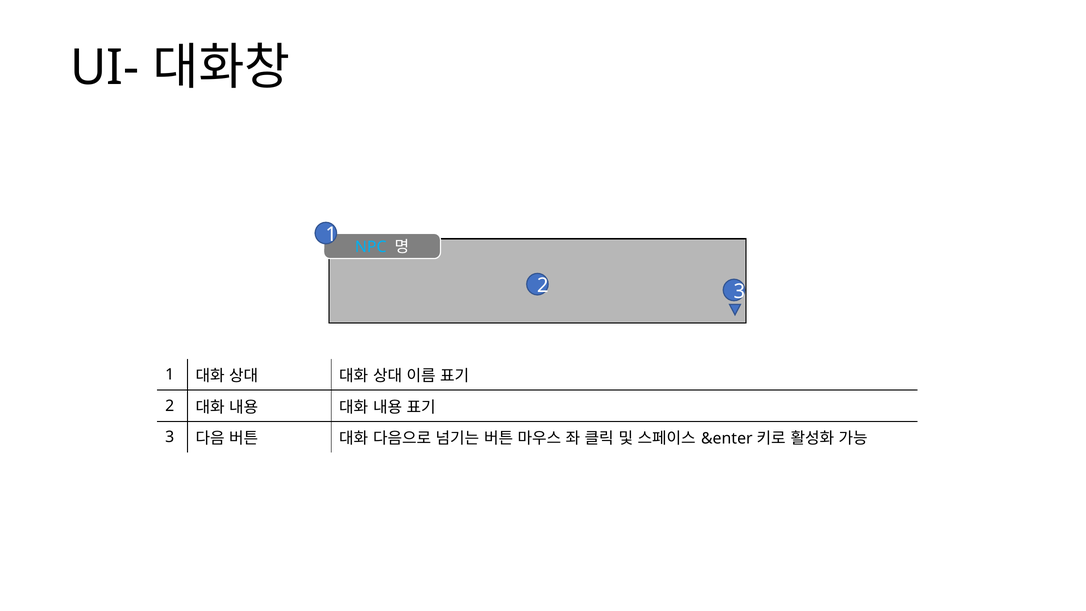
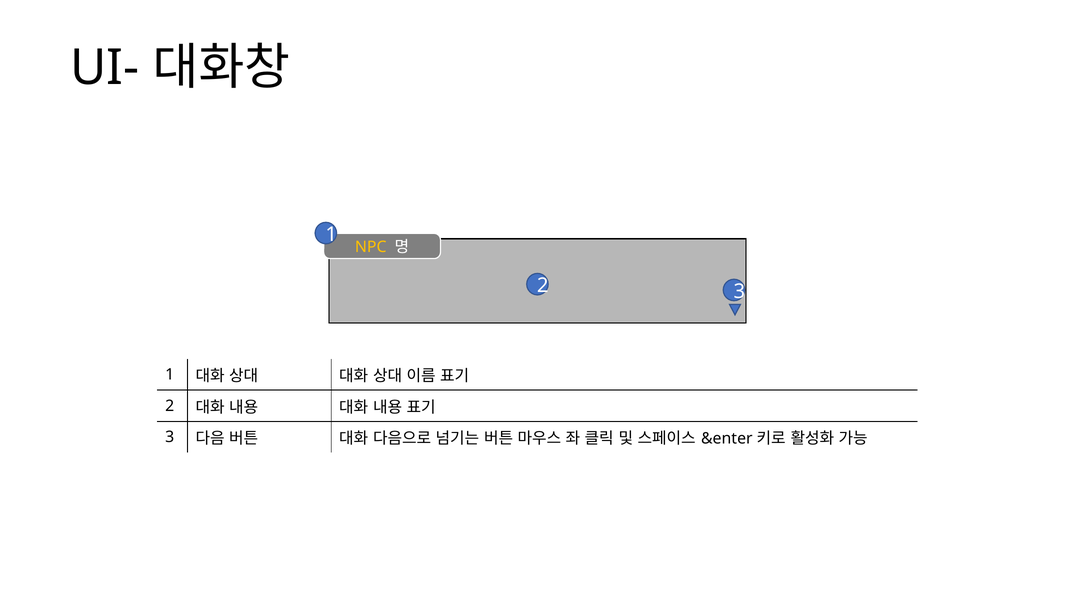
NPC colour: light blue -> yellow
